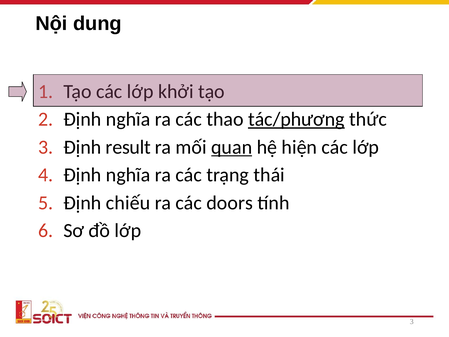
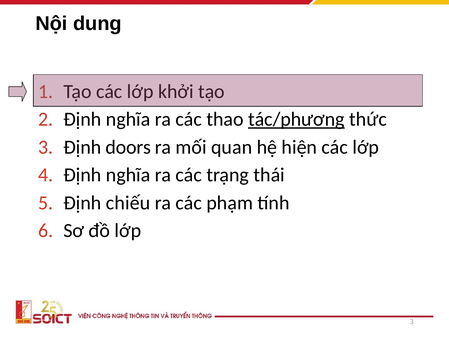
result: result -> doors
quan underline: present -> none
doors: doors -> phạm
